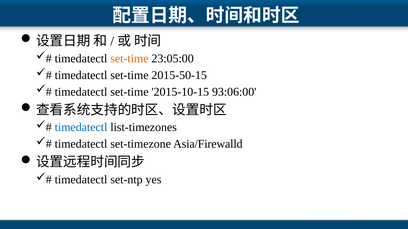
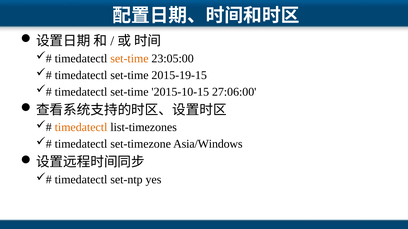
2015-50-15: 2015-50-15 -> 2015-19-15
93:06:00: 93:06:00 -> 27:06:00
timedatectl at (81, 128) colour: blue -> orange
Asia/Firewalld: Asia/Firewalld -> Asia/Windows
